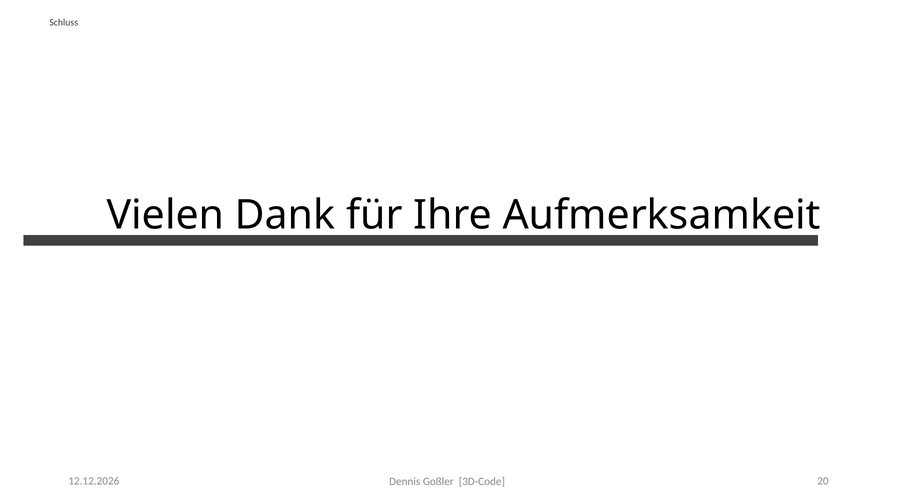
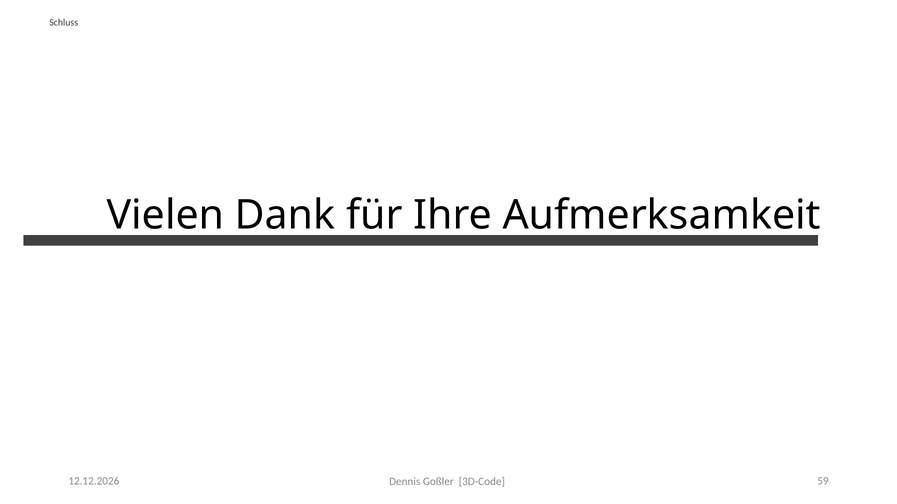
20: 20 -> 59
